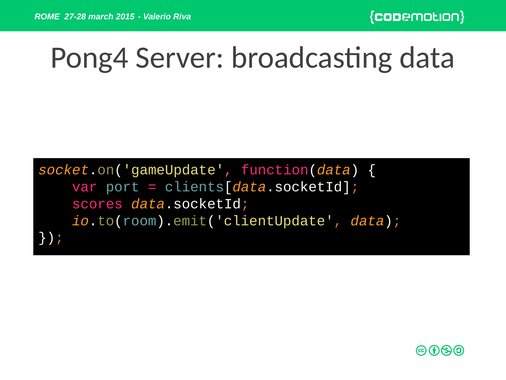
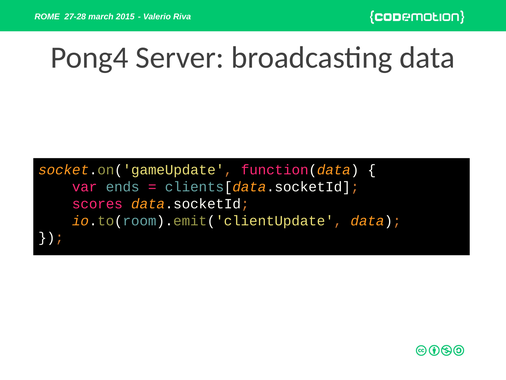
port: port -> ends
